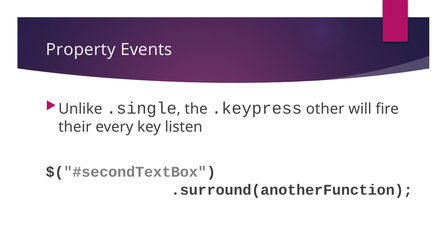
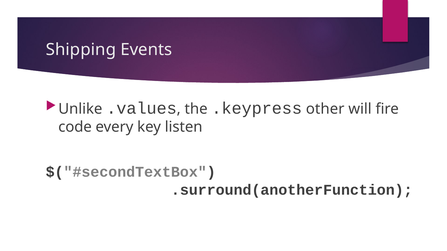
Property: Property -> Shipping
.single: .single -> .values
their: their -> code
